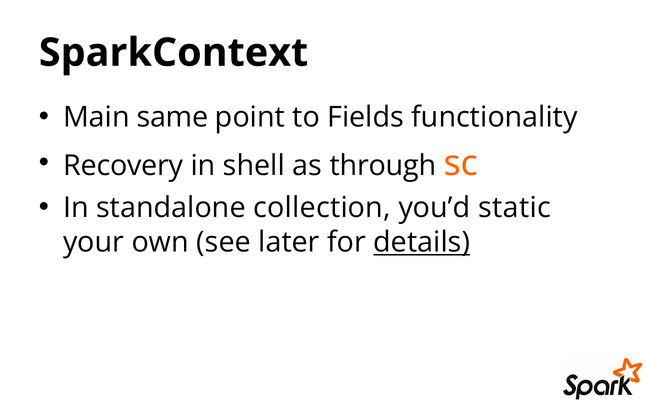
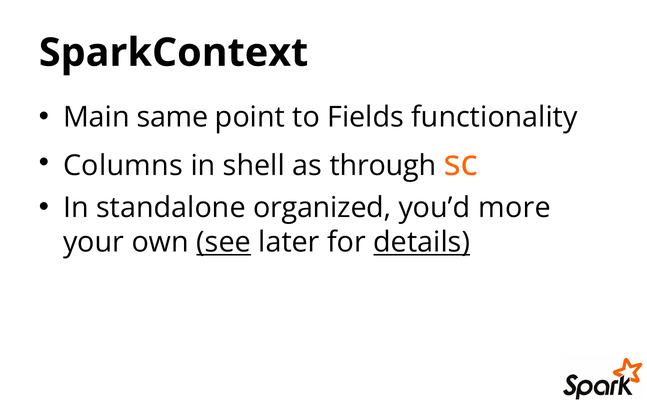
Recovery: Recovery -> Columns
collection: collection -> organized
static: static -> more
see underline: none -> present
